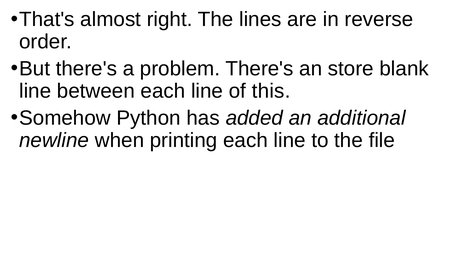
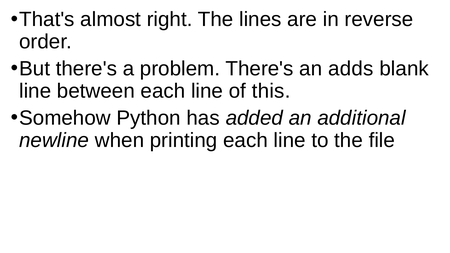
store: store -> adds
